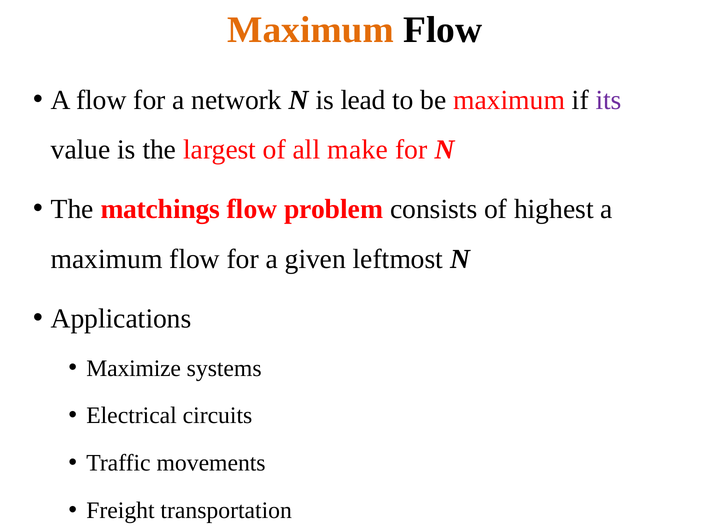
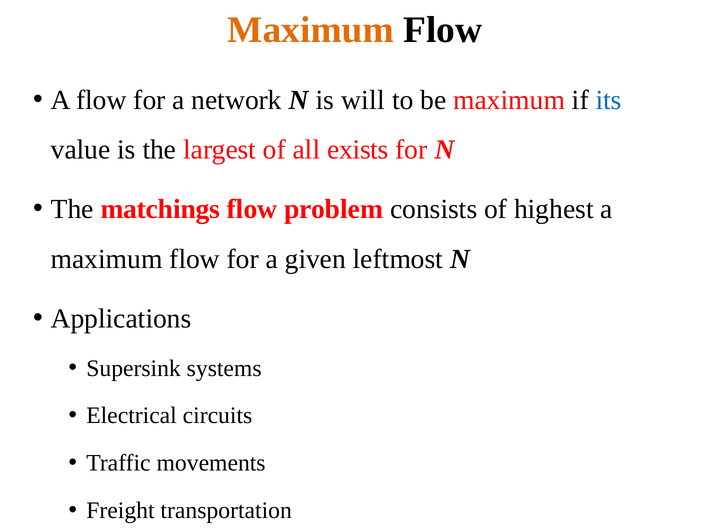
lead: lead -> will
its colour: purple -> blue
make: make -> exists
Maximize: Maximize -> Supersink
